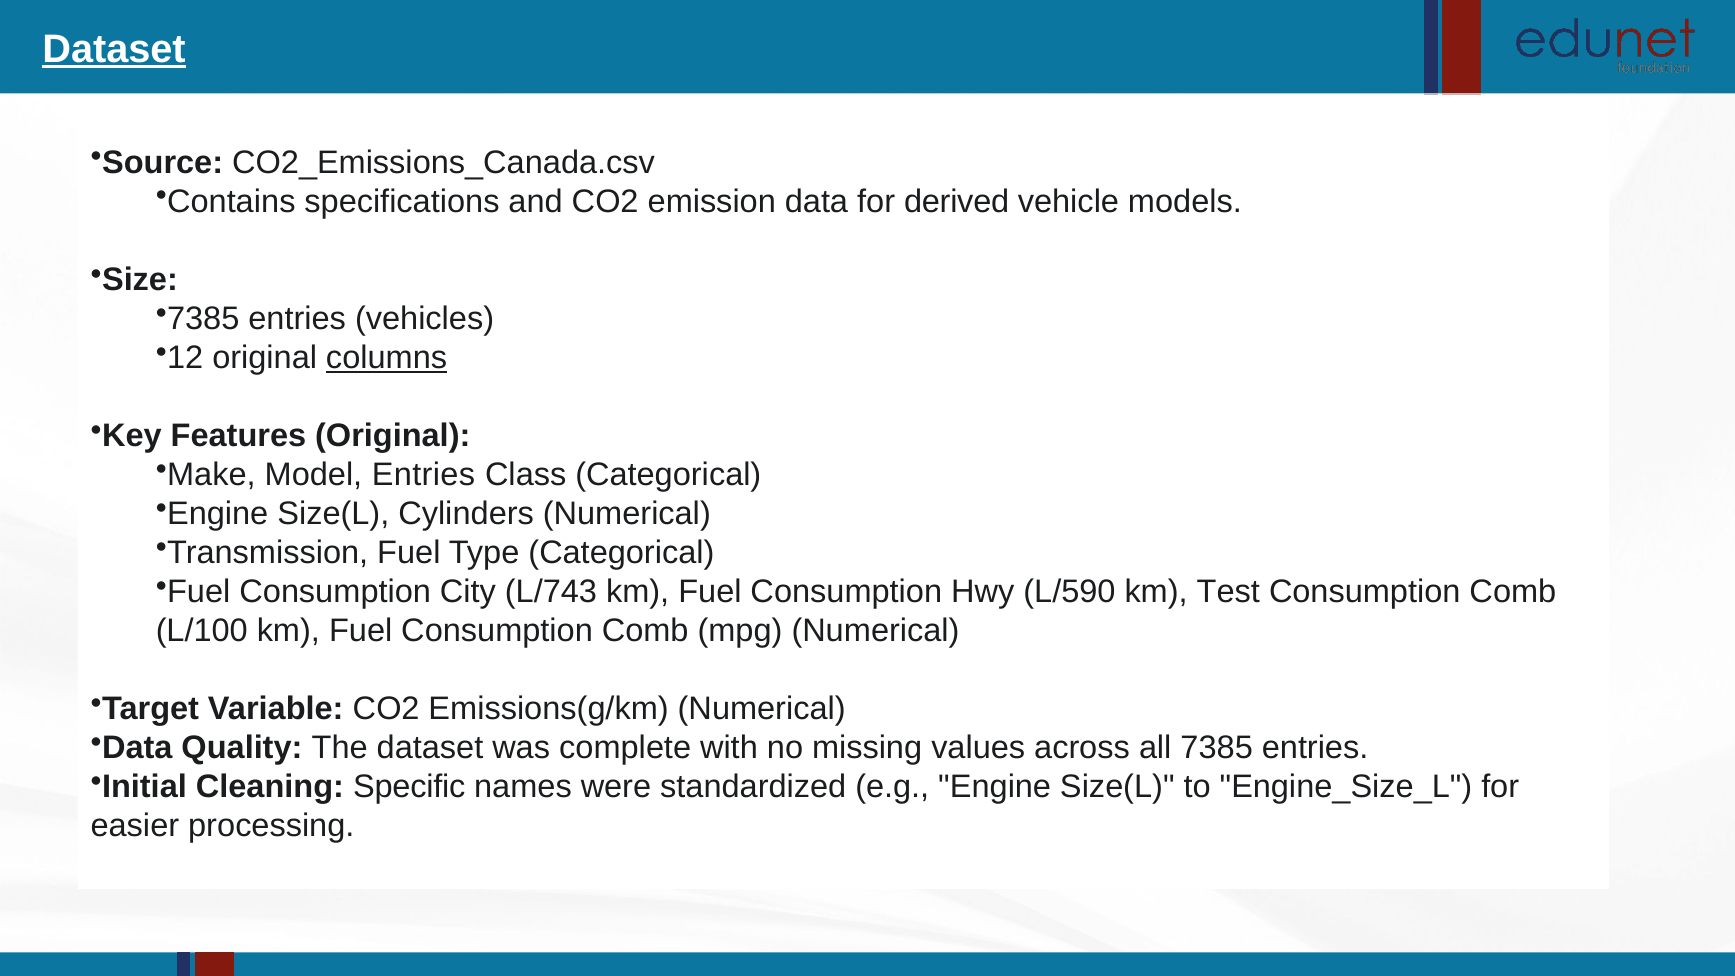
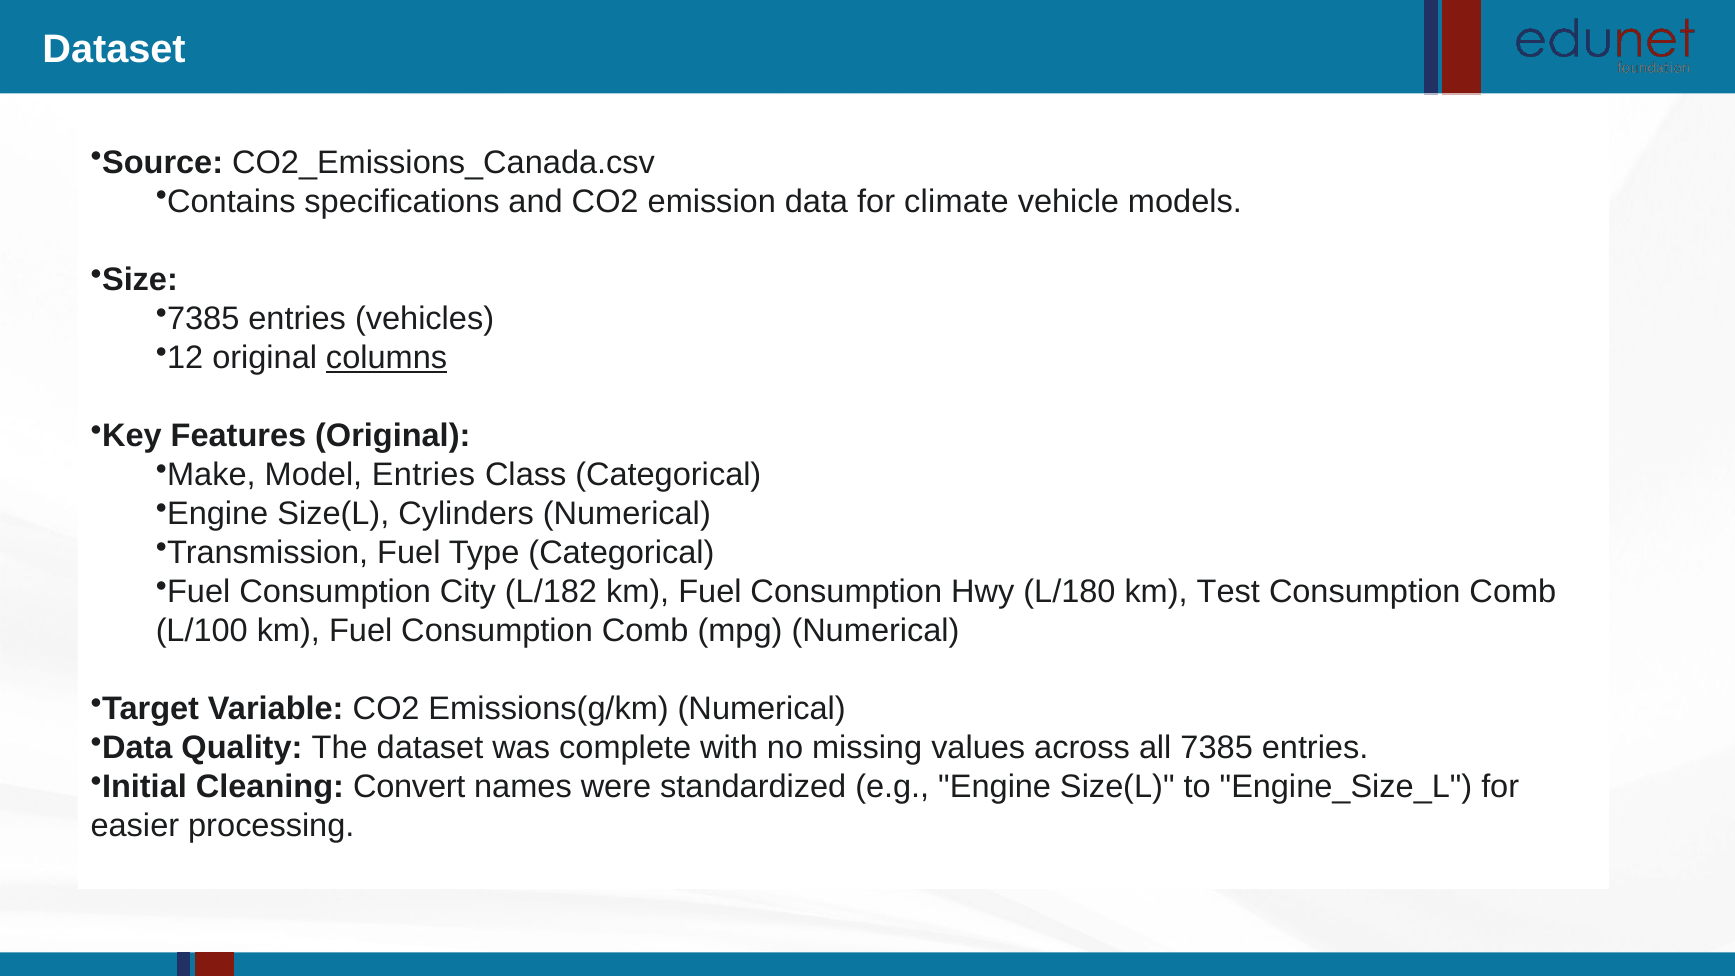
Dataset at (114, 49) underline: present -> none
derived: derived -> climate
L/743: L/743 -> L/182
L/590: L/590 -> L/180
Specific: Specific -> Convert
